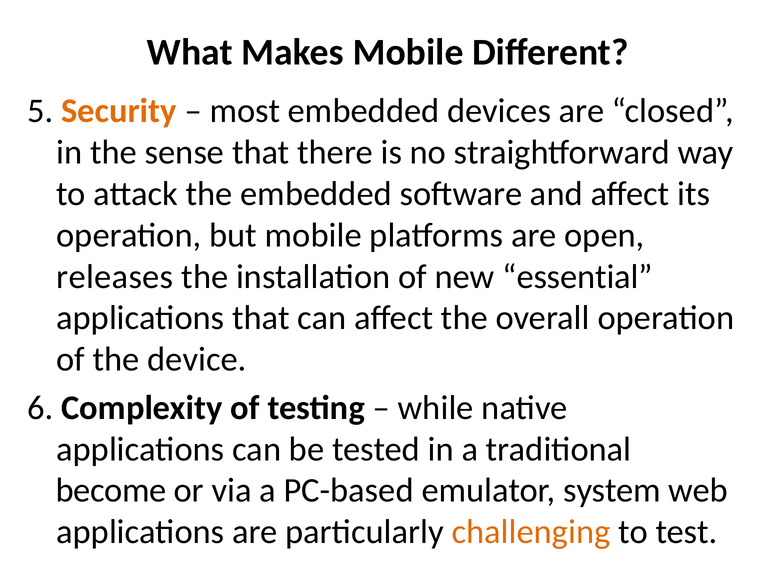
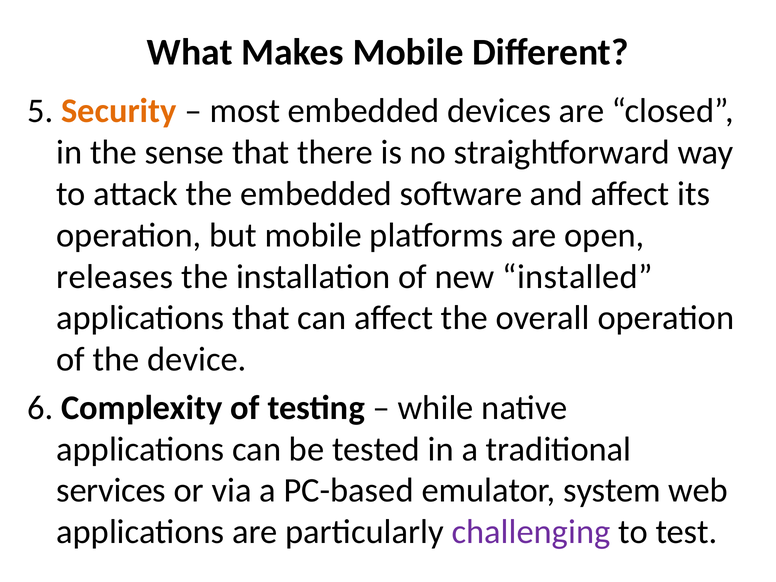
essential: essential -> installed
become: become -> services
challenging colour: orange -> purple
